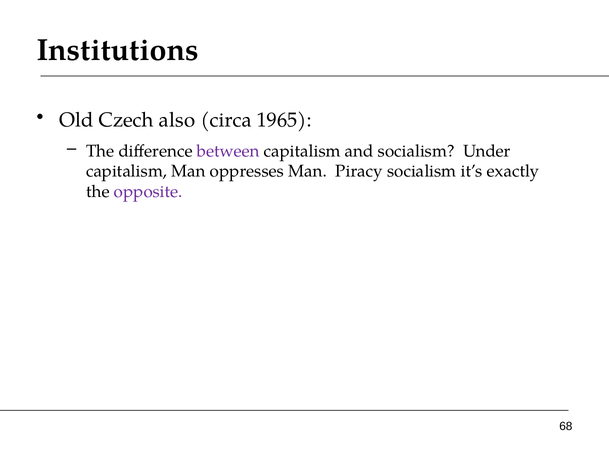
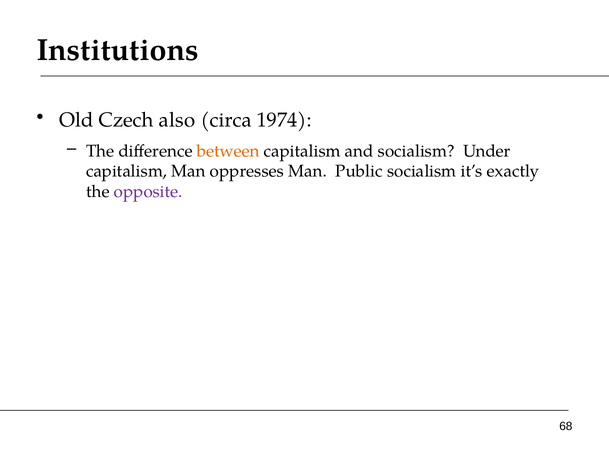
1965: 1965 -> 1974
between colour: purple -> orange
Piracy: Piracy -> Public
